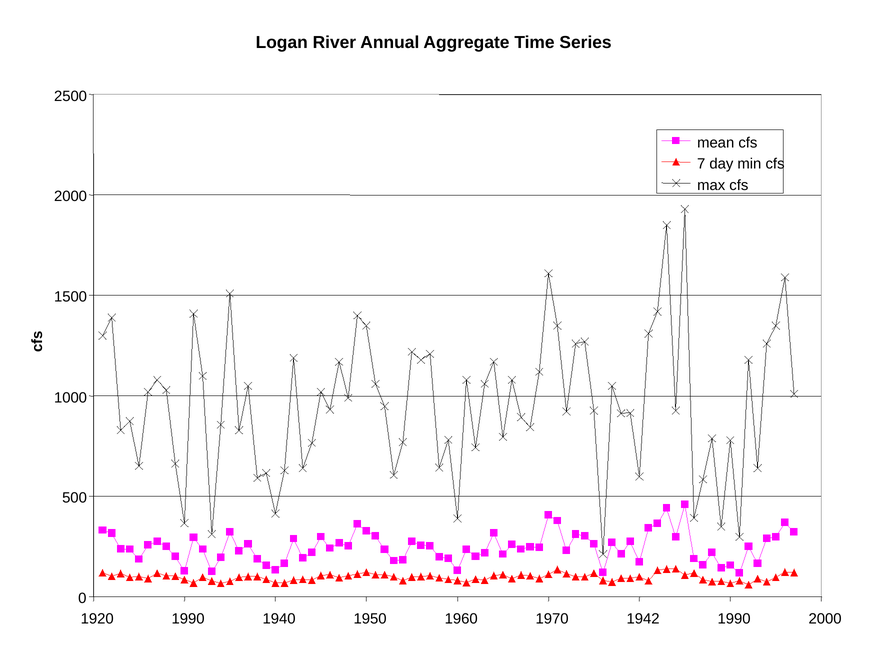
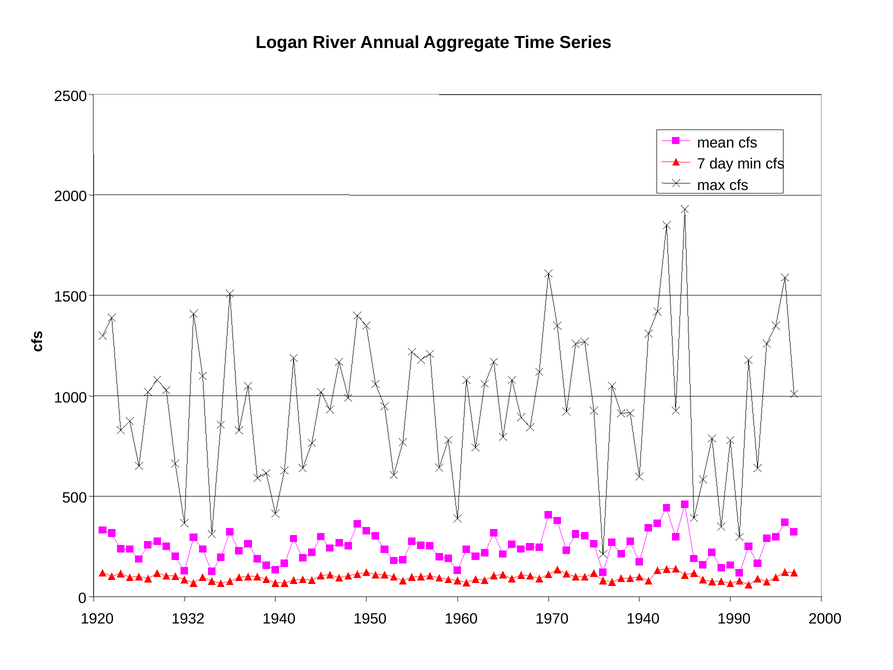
1920 1990: 1990 -> 1932
1970 1942: 1942 -> 1940
